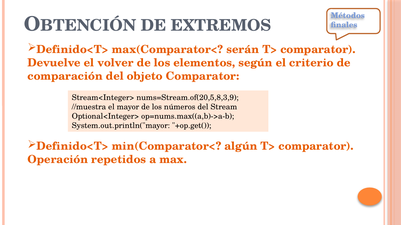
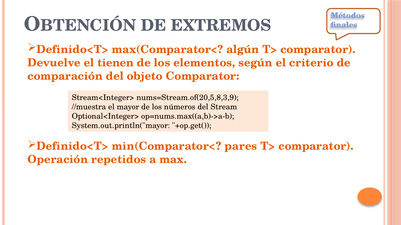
serán: serán -> algún
volver: volver -> tienen
algún: algún -> pares
